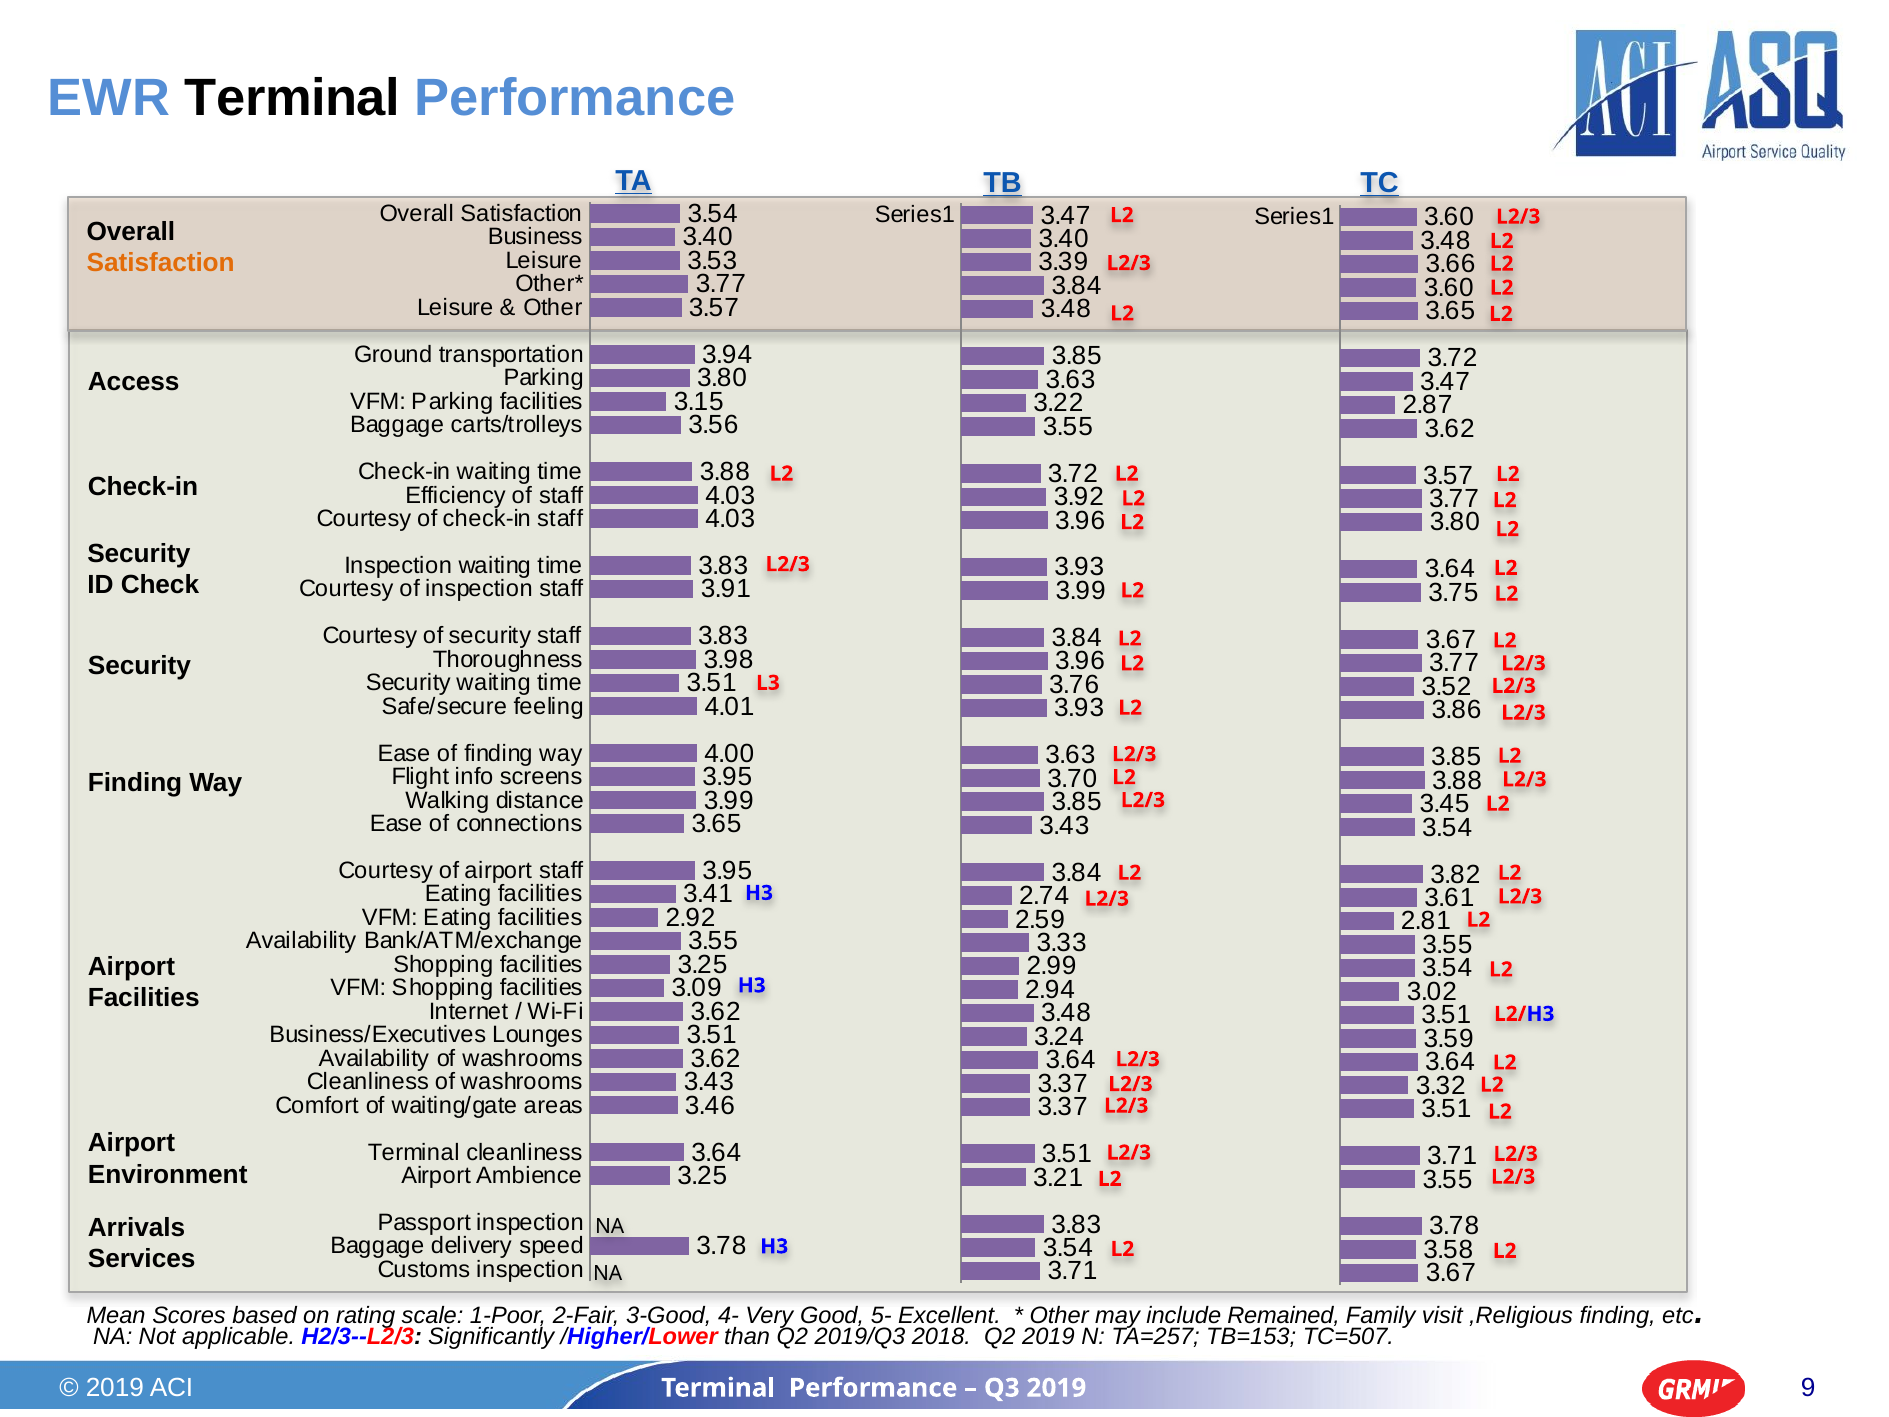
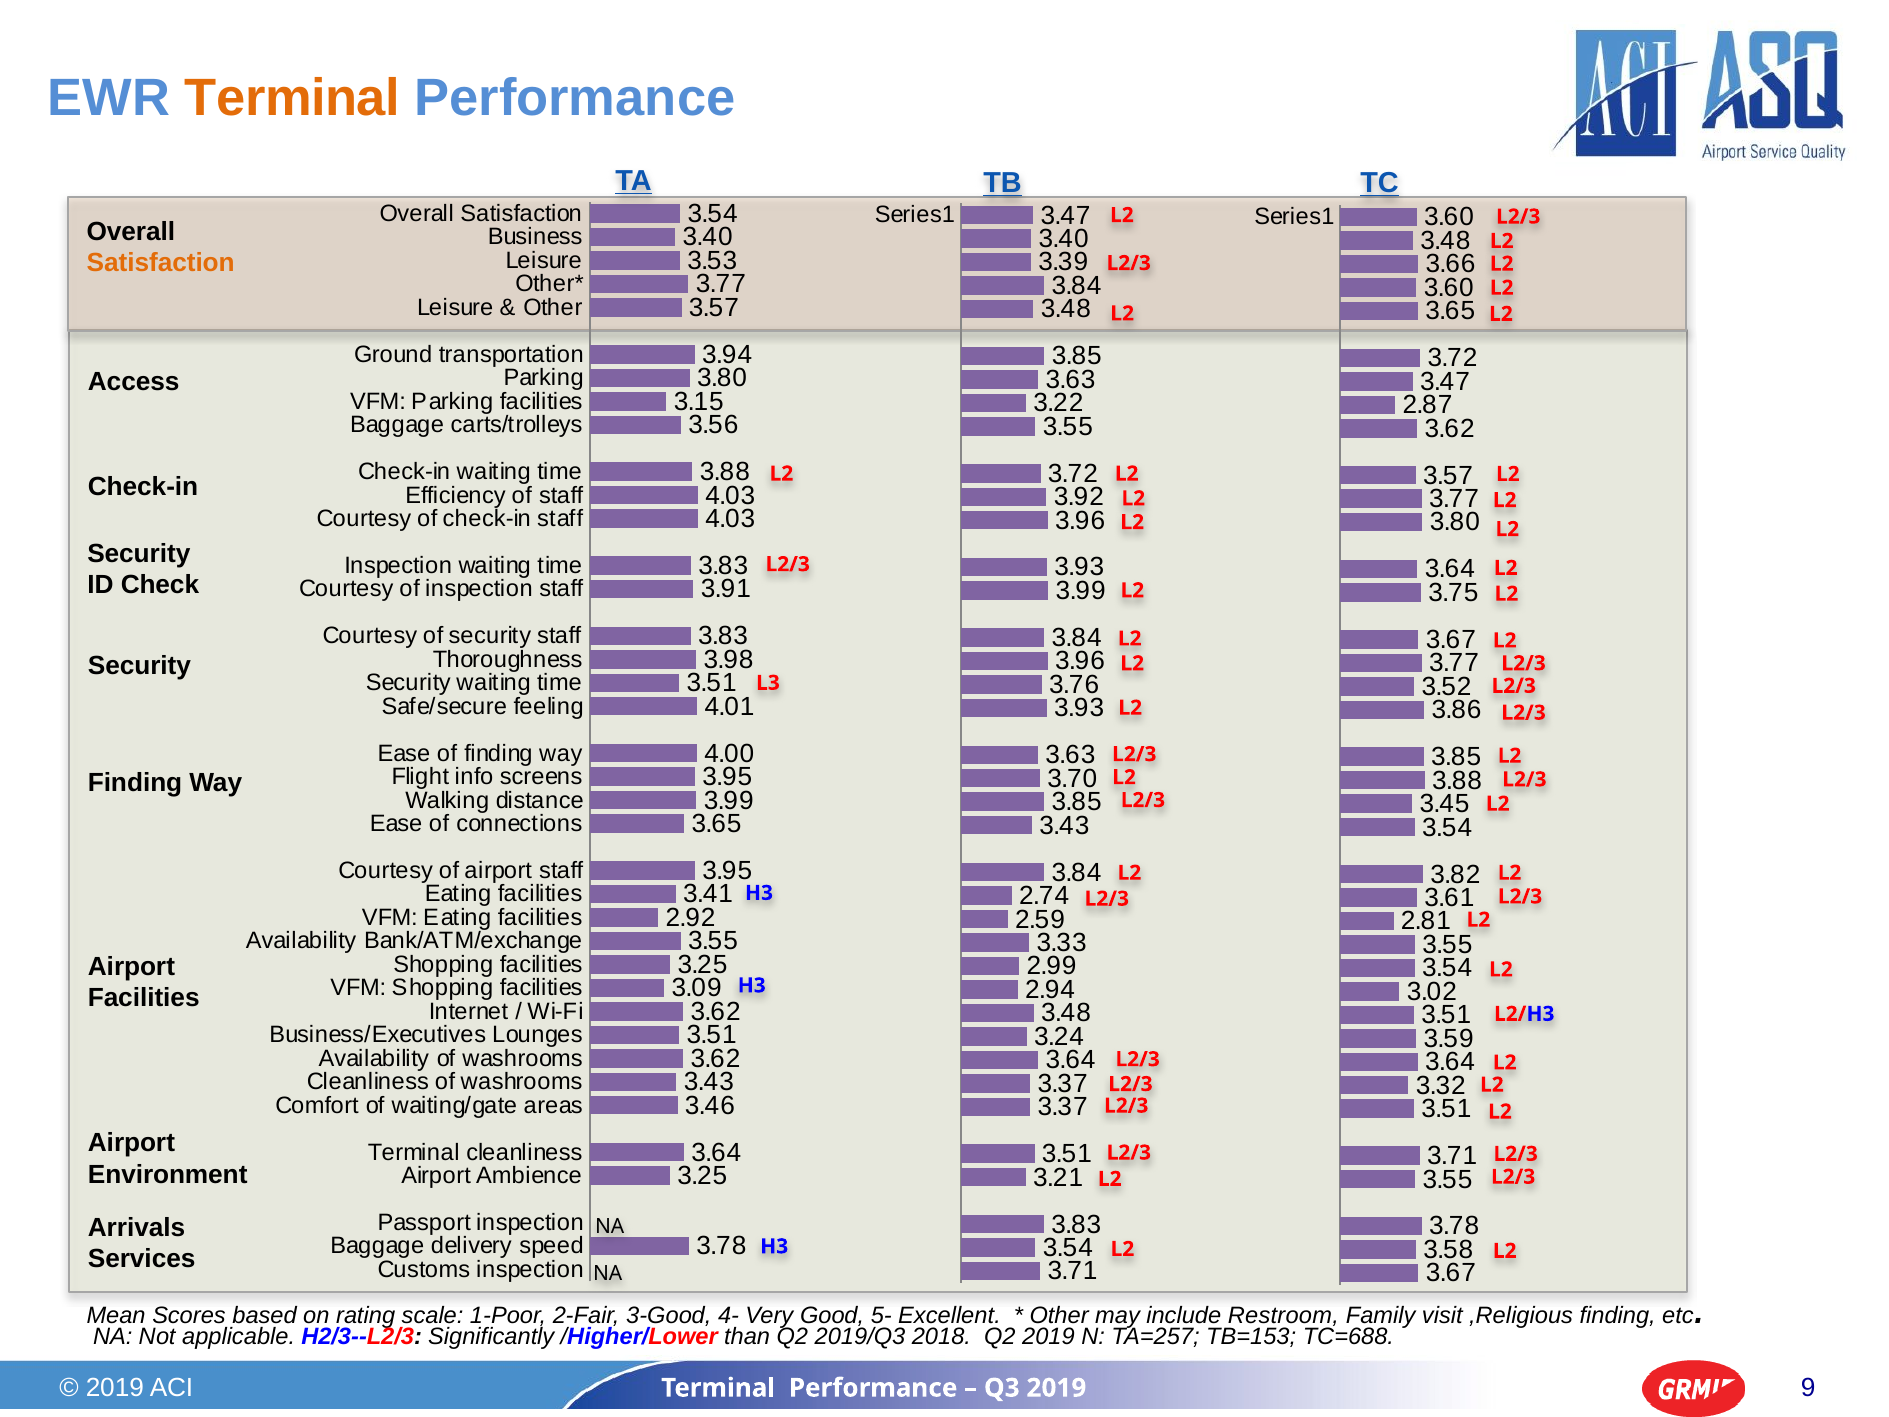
Terminal at (292, 98) colour: black -> orange
Remained: Remained -> Restroom
TC=507: TC=507 -> TC=688
